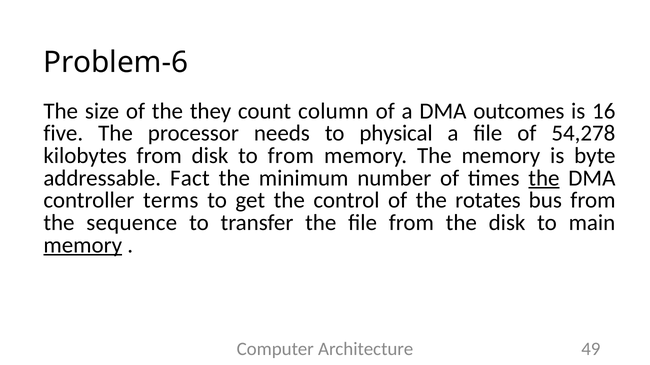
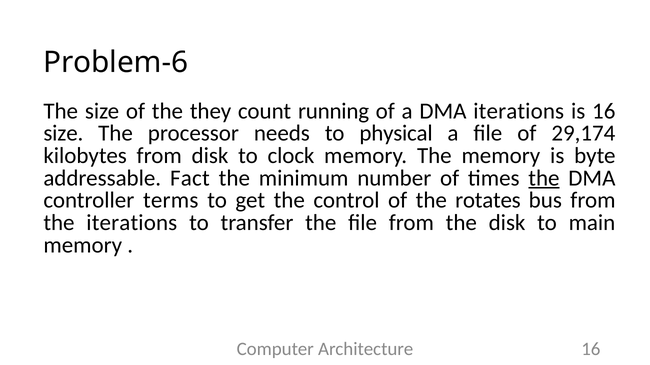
column: column -> running
DMA outcomes: outcomes -> iterations
five at (63, 134): five -> size
54,278: 54,278 -> 29,174
to from: from -> clock
the sequence: sequence -> iterations
memory at (83, 245) underline: present -> none
Architecture 49: 49 -> 16
